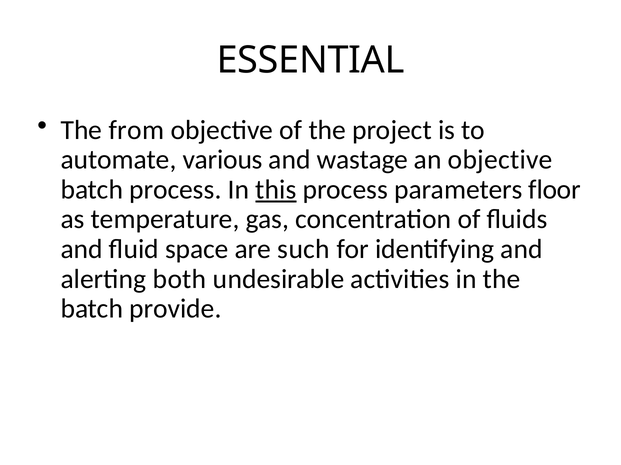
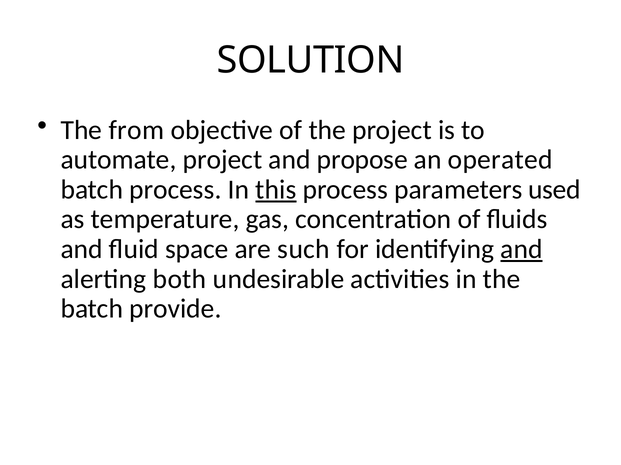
ESSENTIAL: ESSENTIAL -> SOLUTION
automate various: various -> project
wastage: wastage -> propose
an objective: objective -> operated
floor: floor -> used
and at (522, 250) underline: none -> present
